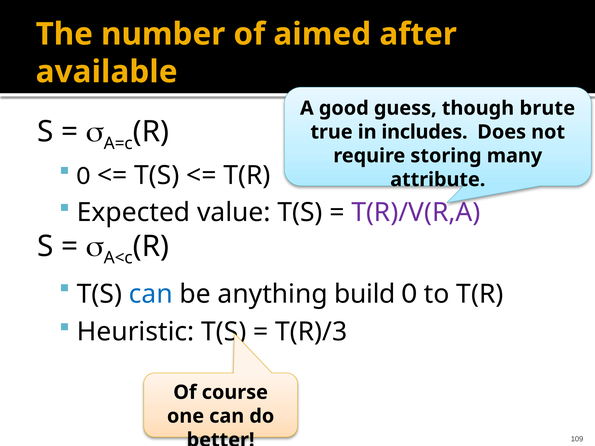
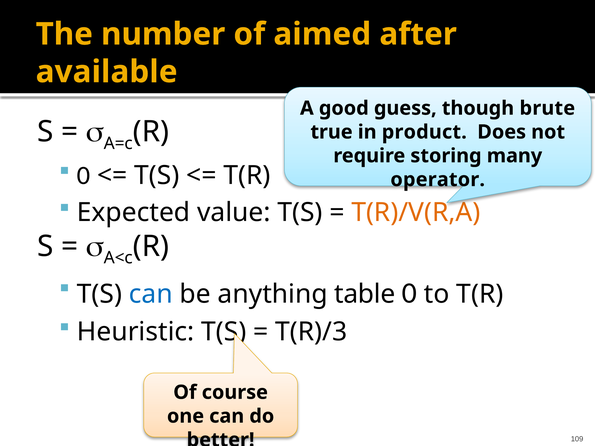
includes: includes -> product
attribute: attribute -> operator
T(R)/V(R,A colour: purple -> orange
build: build -> table
